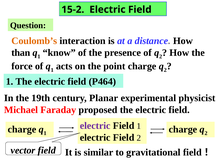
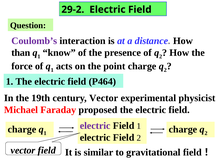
15-2: 15-2 -> 29-2
Coulomb’s colour: orange -> purple
century Planar: Planar -> Vector
